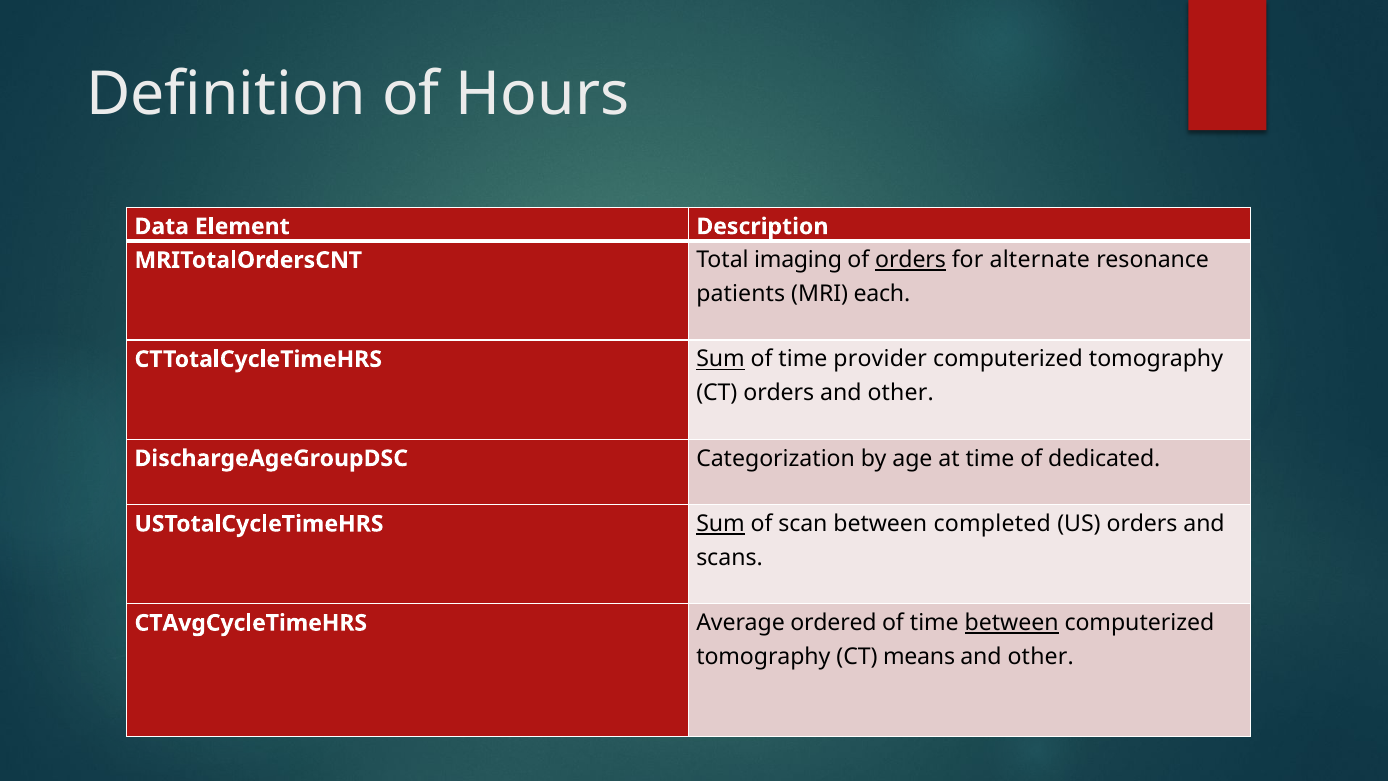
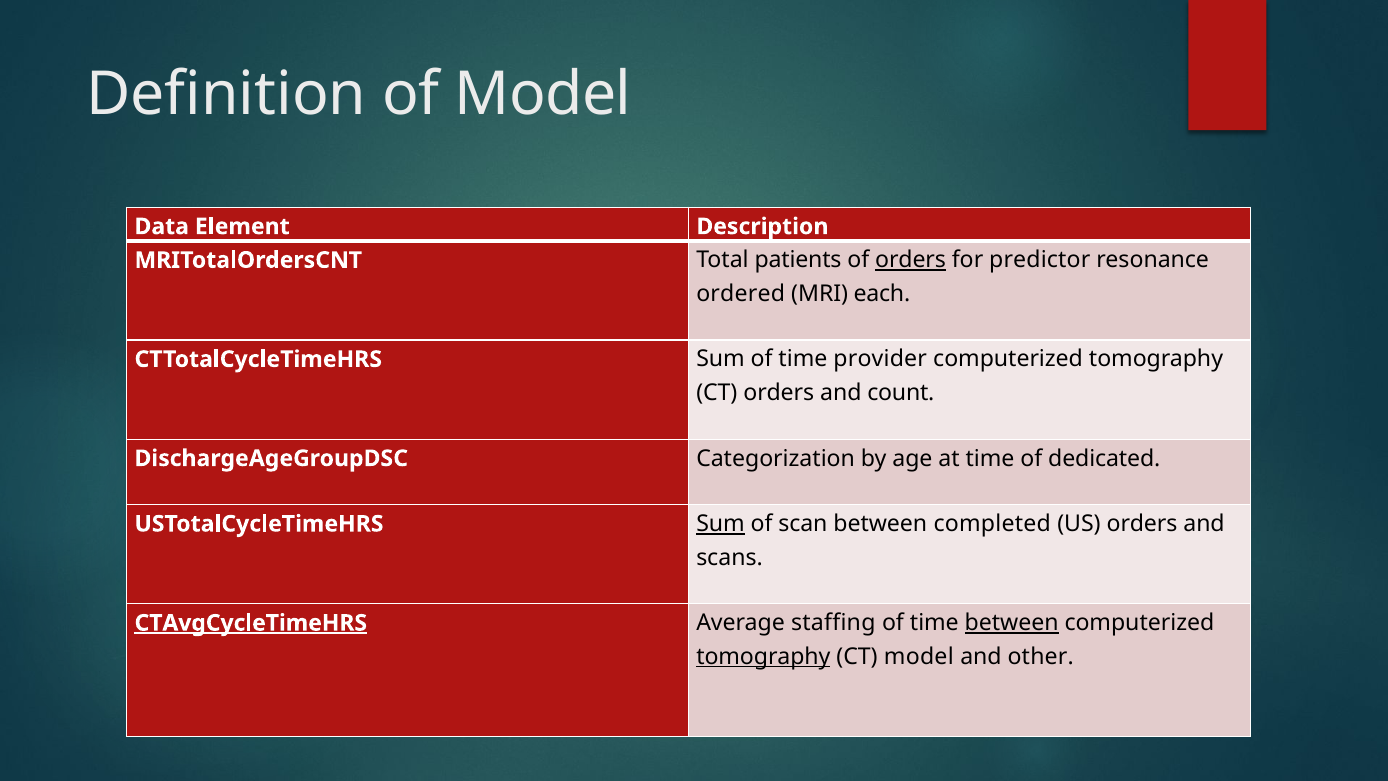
of Hours: Hours -> Model
imaging: imaging -> patients
alternate: alternate -> predictor
patients: patients -> ordered
Sum at (721, 359) underline: present -> none
orders and other: other -> count
CTAvgCycleTimeHRS underline: none -> present
ordered: ordered -> staffing
tomography at (763, 656) underline: none -> present
CT means: means -> model
